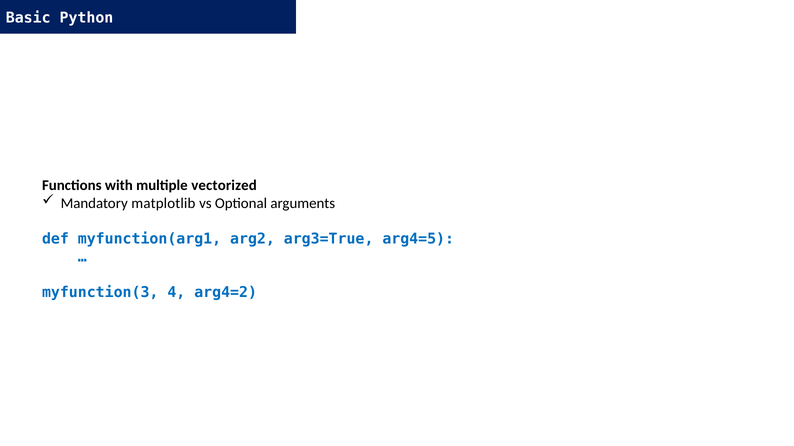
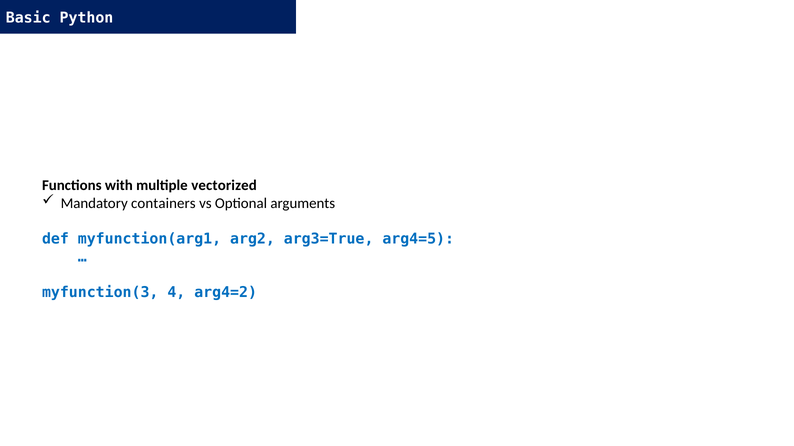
matplotlib: matplotlib -> containers
